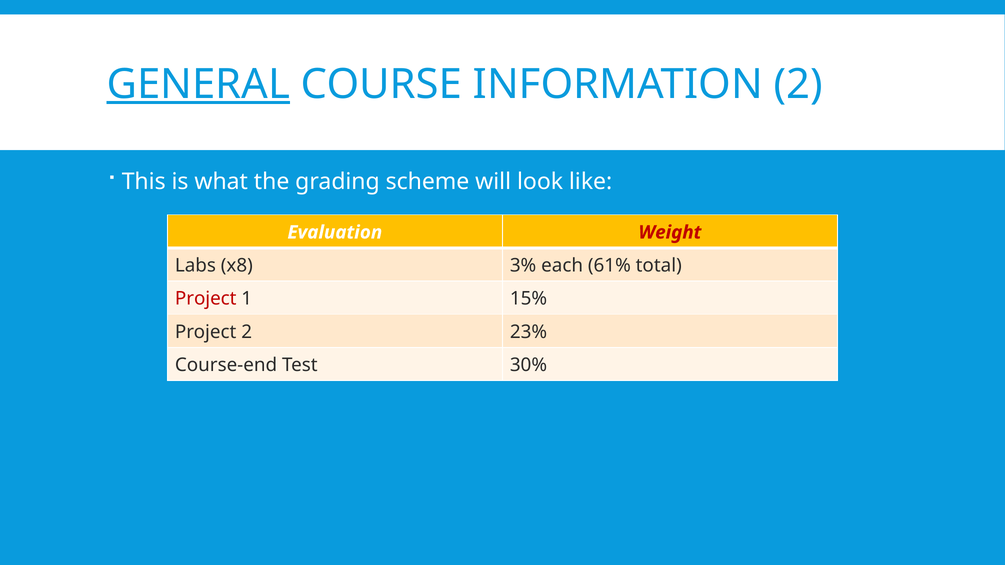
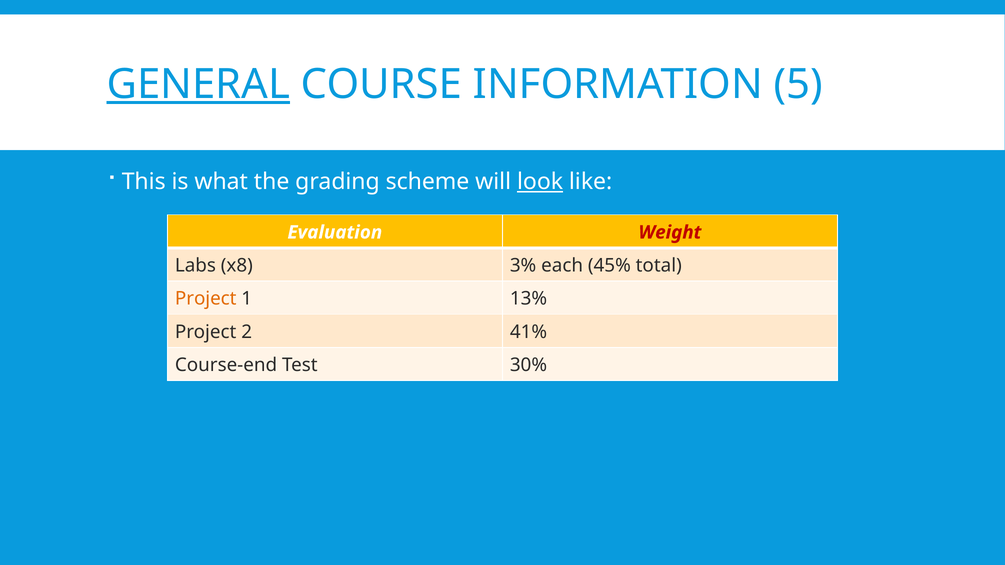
INFORMATION 2: 2 -> 5
look underline: none -> present
61%: 61% -> 45%
Project at (206, 299) colour: red -> orange
15%: 15% -> 13%
23%: 23% -> 41%
